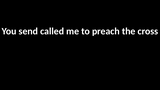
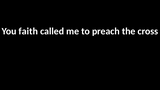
send: send -> faith
